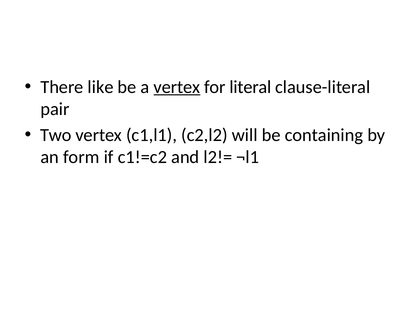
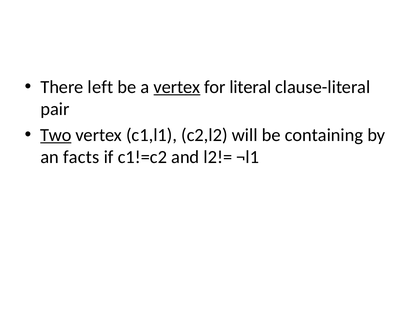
like: like -> left
Two underline: none -> present
form: form -> facts
